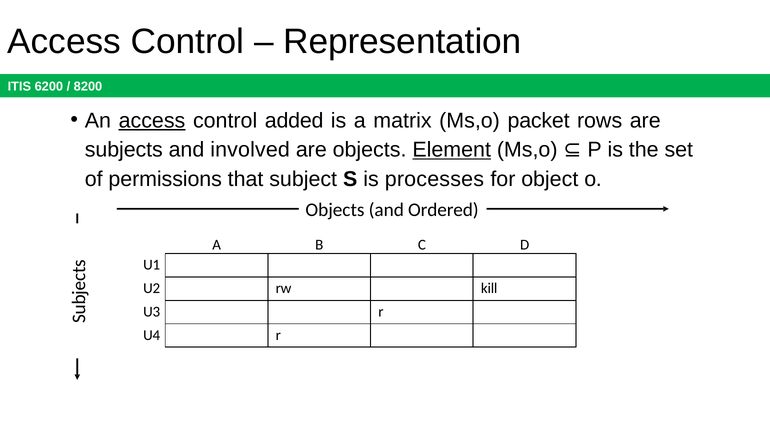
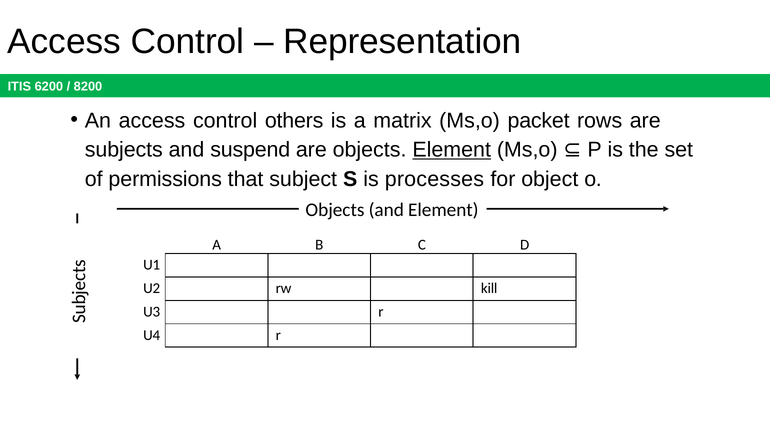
access at (152, 121) underline: present -> none
added: added -> others
involved: involved -> suspend
and Ordered: Ordered -> Element
